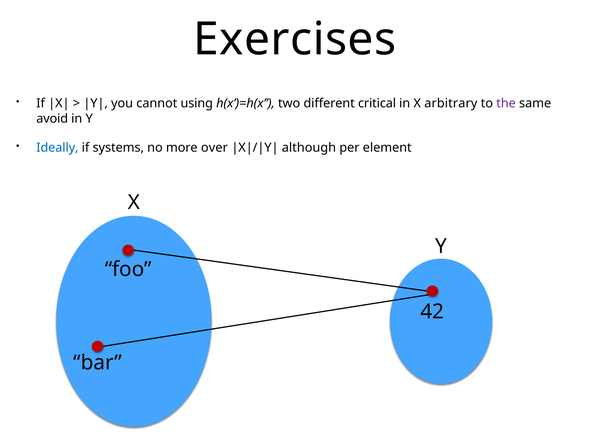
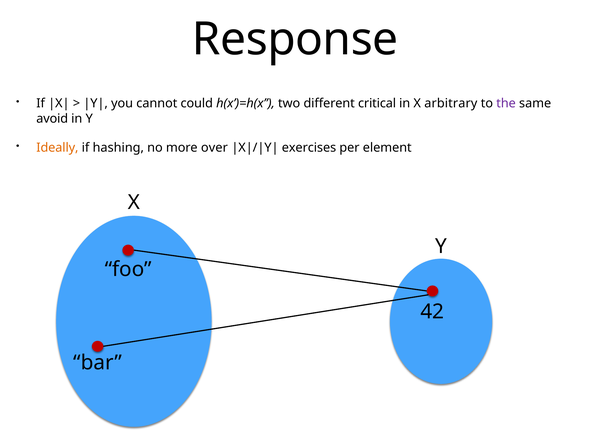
Exercises: Exercises -> Response
using: using -> could
Ideally colour: blue -> orange
systems: systems -> hashing
although: although -> exercises
